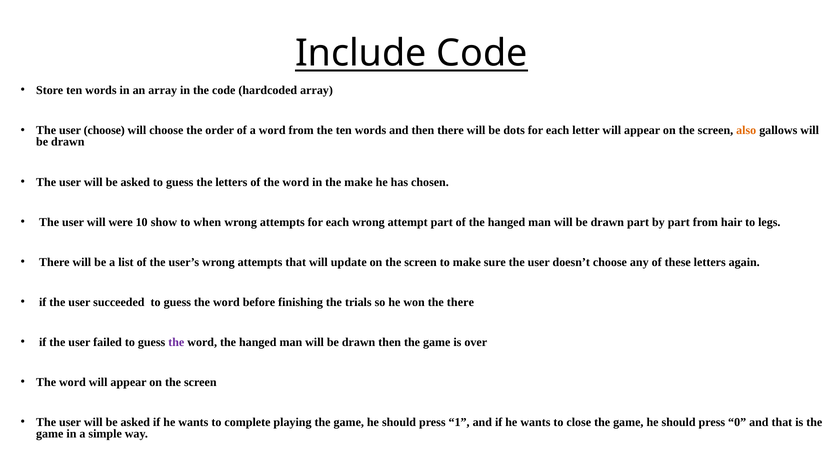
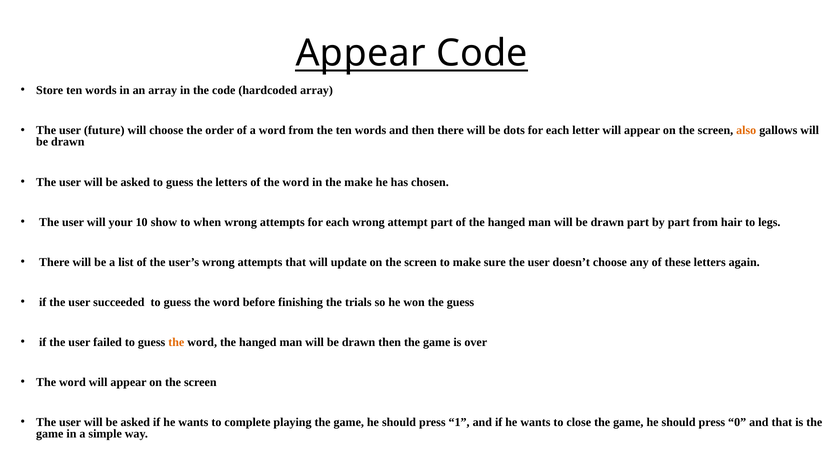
Include at (361, 53): Include -> Appear
user choose: choose -> future
were: were -> your
the there: there -> guess
the at (176, 342) colour: purple -> orange
